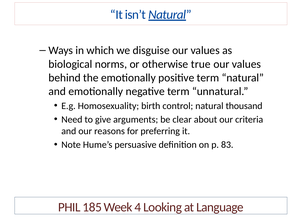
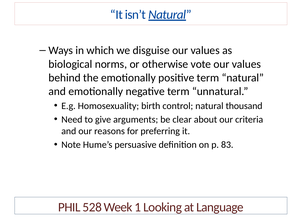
true: true -> vote
185: 185 -> 528
4: 4 -> 1
